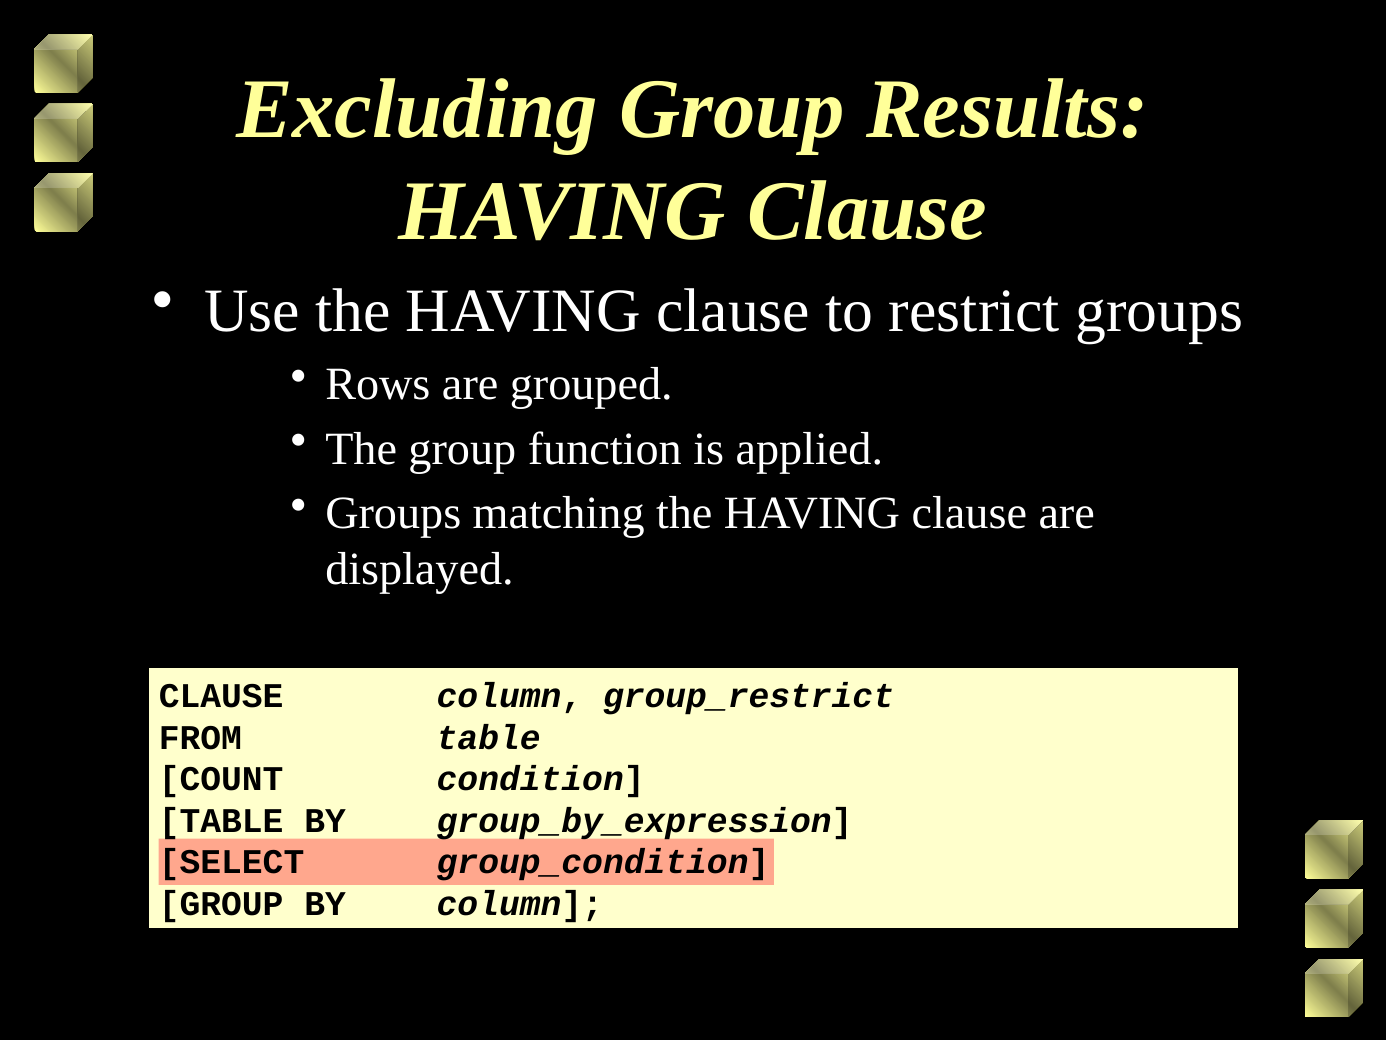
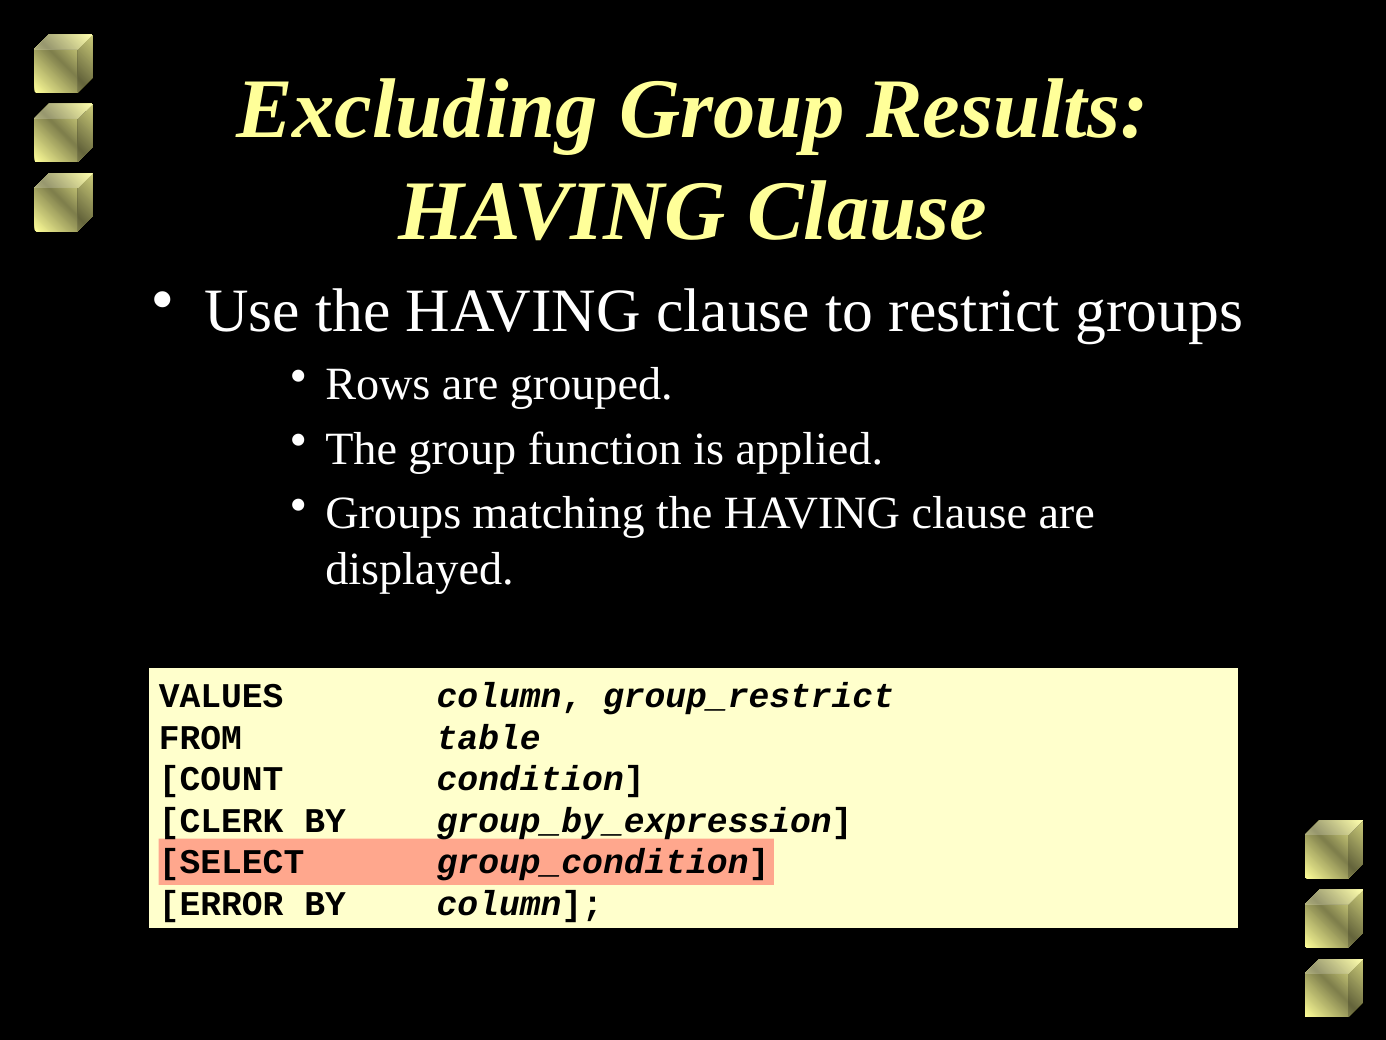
CLAUSE at (221, 696): CLAUSE -> VALUES
TABLE at (221, 820): TABLE -> CLERK
GROUP at (221, 904): GROUP -> ERROR
